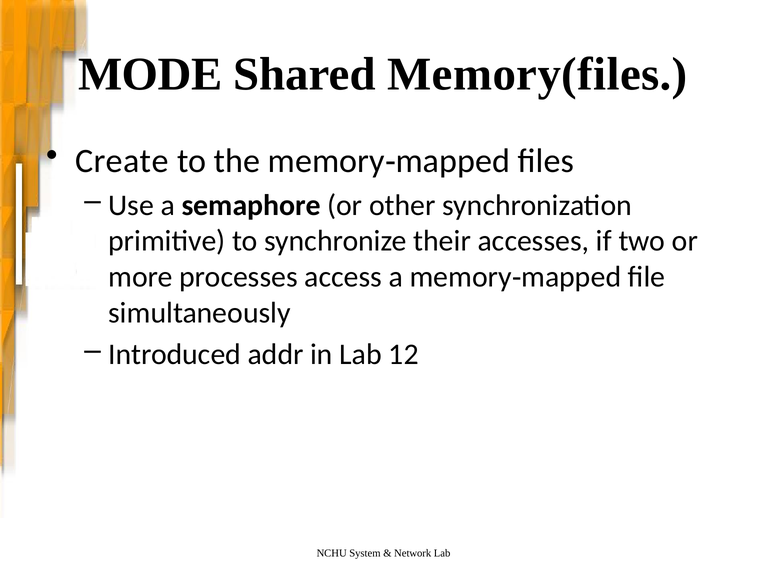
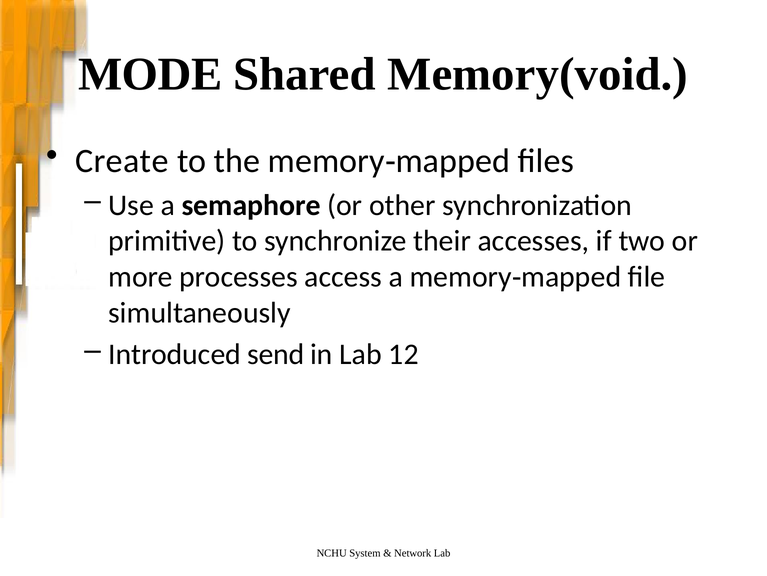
Memory(files: Memory(files -> Memory(void
addr: addr -> send
